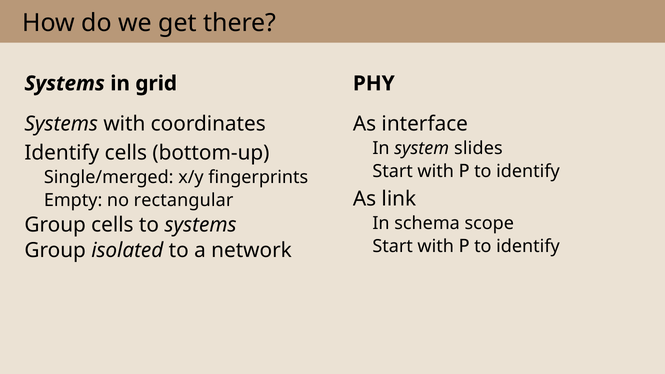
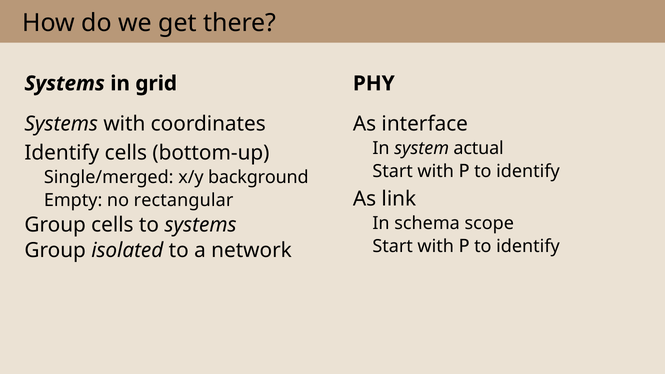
slides: slides -> actual
fingerprints: fingerprints -> background
